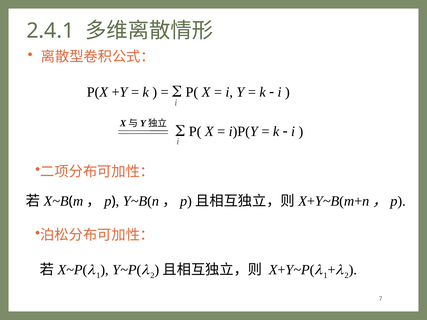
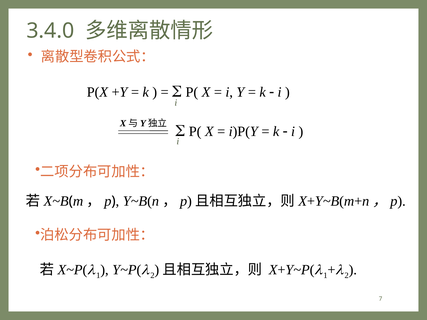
2.4.1: 2.4.1 -> 3.4.0
